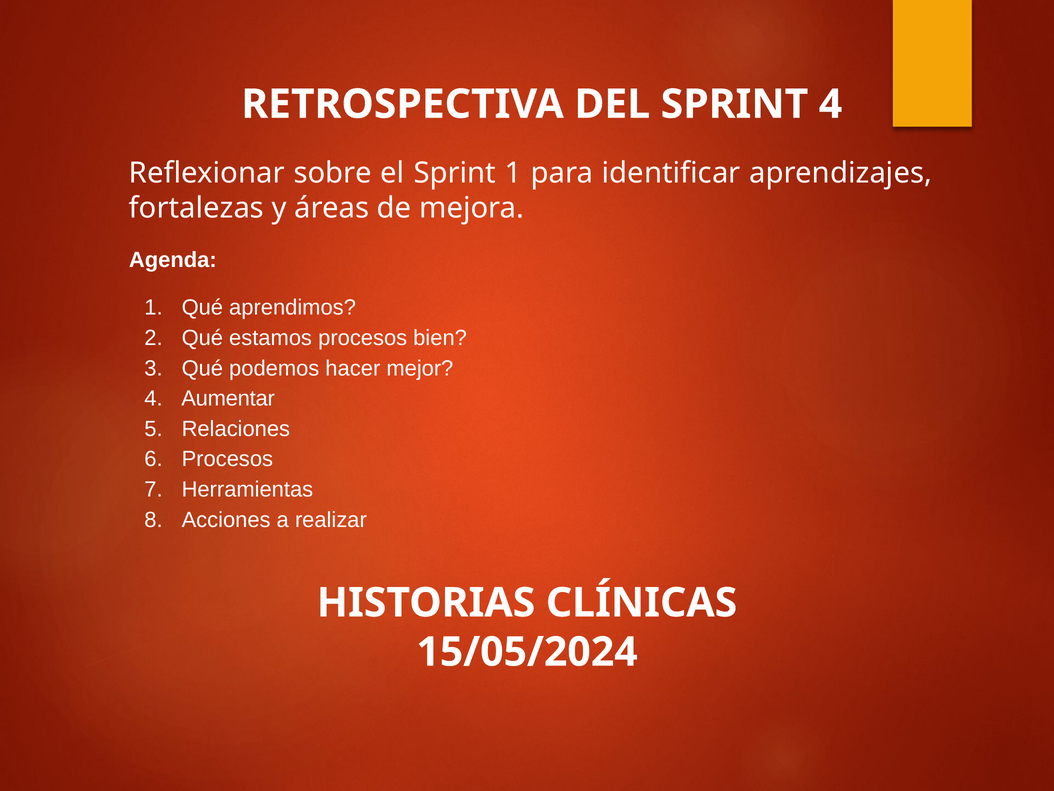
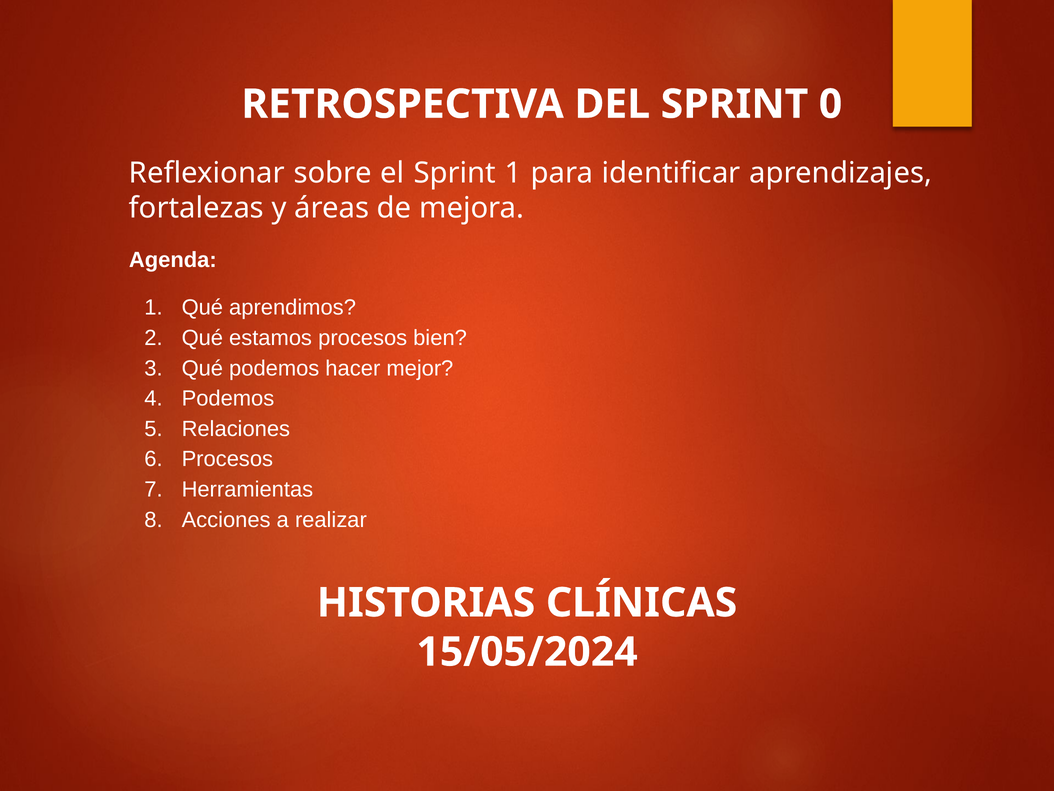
SPRINT 4: 4 -> 0
Aumentar at (228, 398): Aumentar -> Podemos
